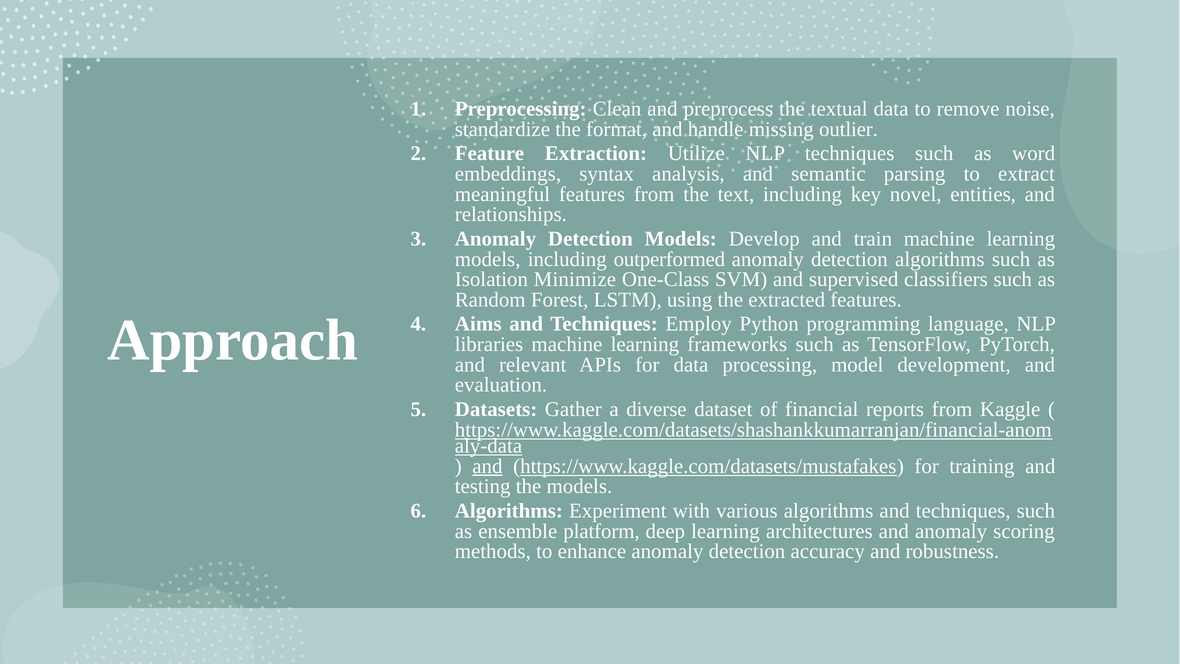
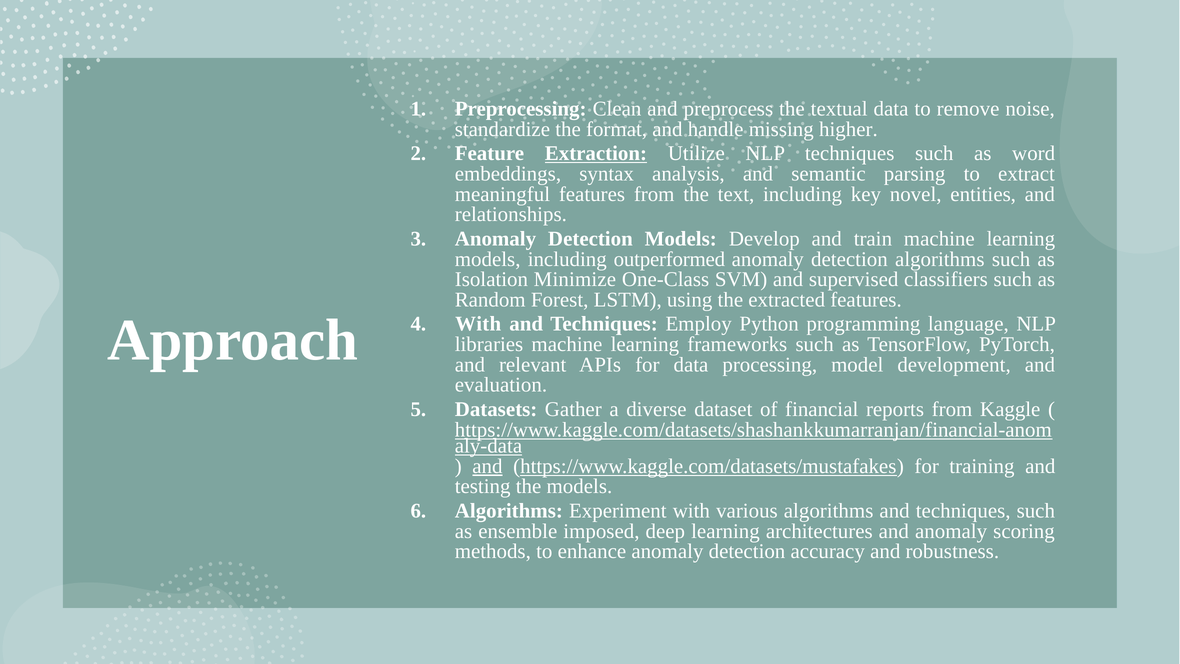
outlier: outlier -> higher
Extraction underline: none -> present
Aims at (478, 324): Aims -> With
platform: platform -> imposed
